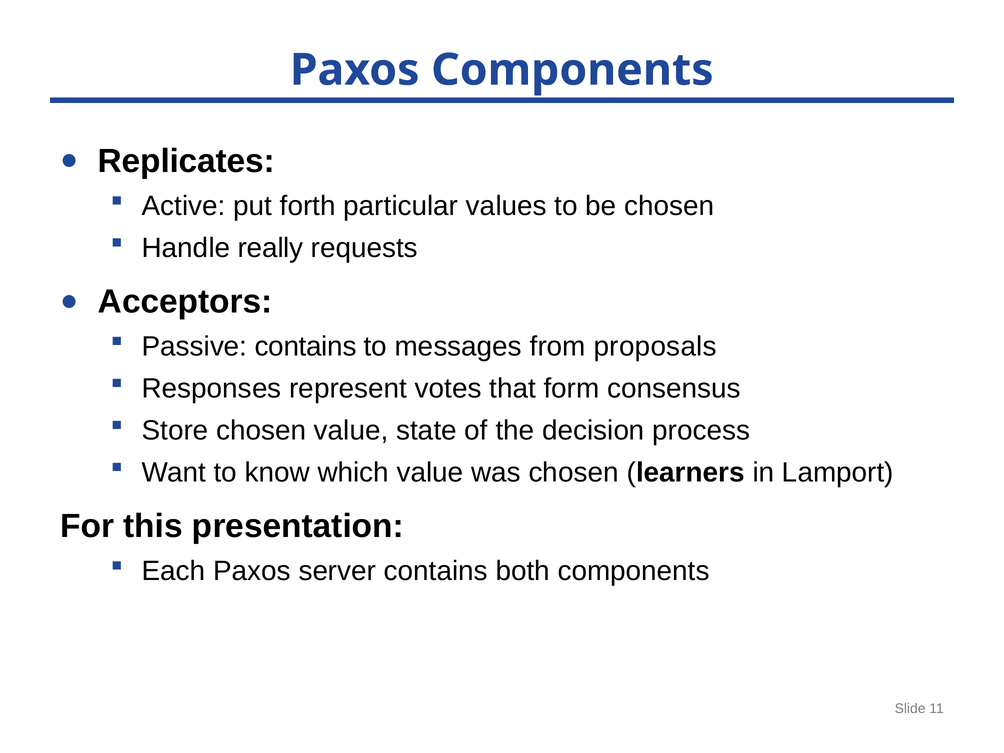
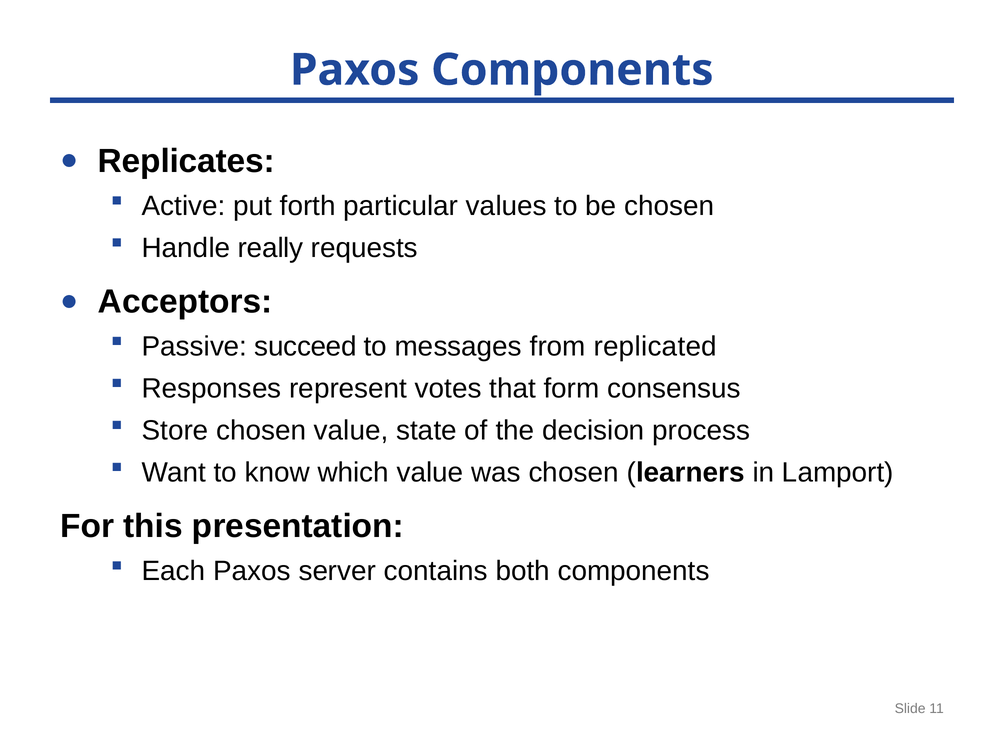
Passive contains: contains -> succeed
proposals: proposals -> replicated
